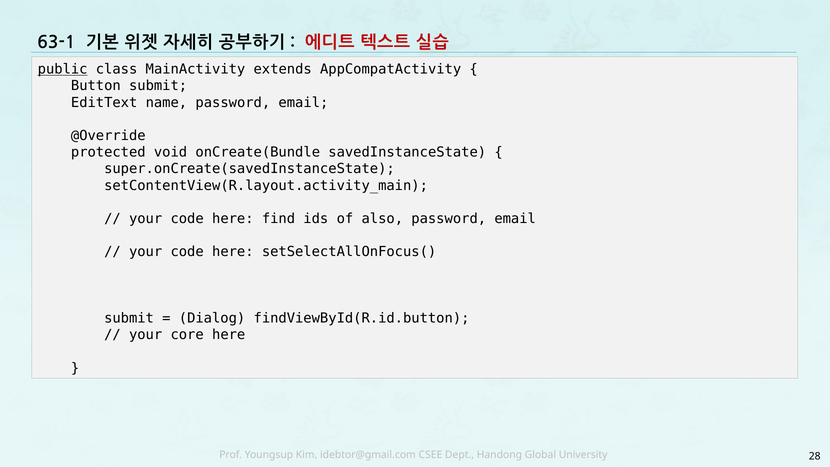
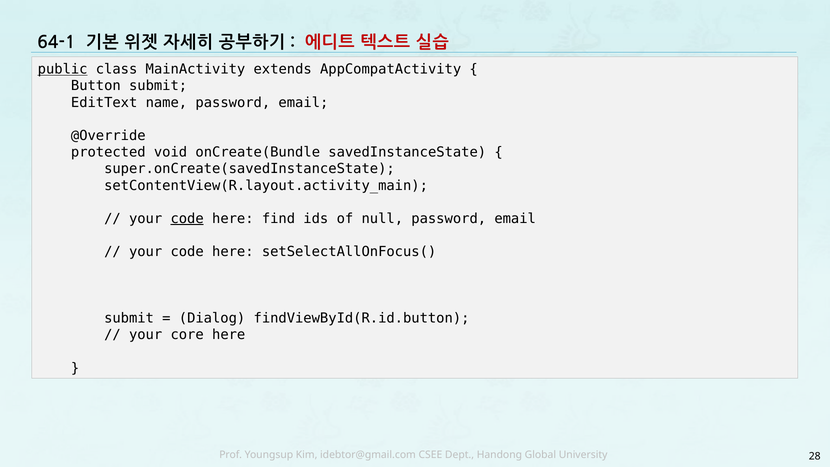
63-1: 63-1 -> 64-1
code at (187, 219) underline: none -> present
also: also -> null
